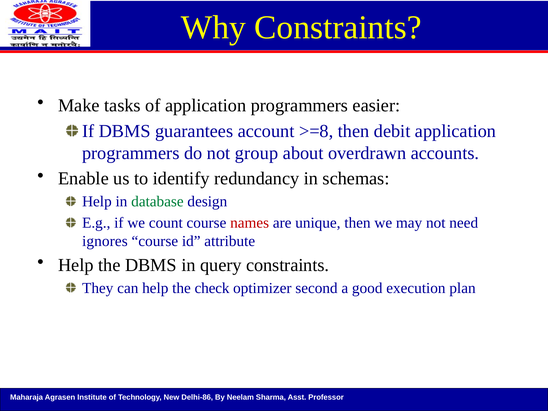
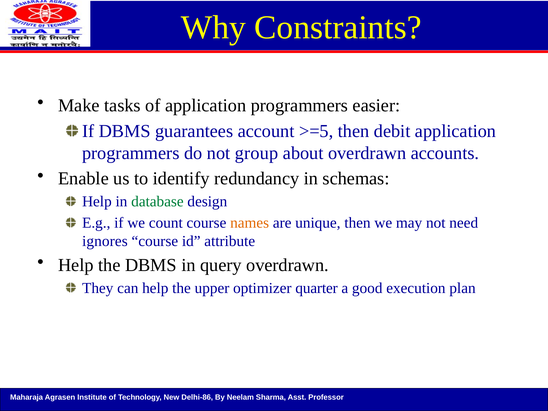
>=8: >=8 -> >=5
names colour: red -> orange
query constraints: constraints -> overdrawn
check: check -> upper
second: second -> quarter
